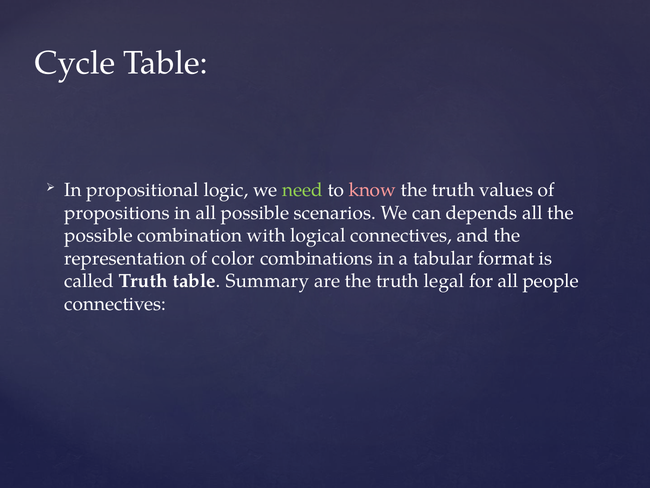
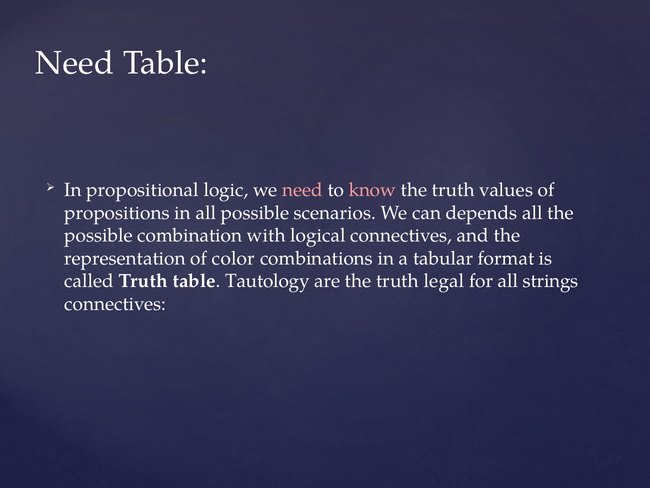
Cycle at (75, 63): Cycle -> Need
need at (302, 190) colour: light green -> pink
Summary: Summary -> Tautology
people: people -> strings
